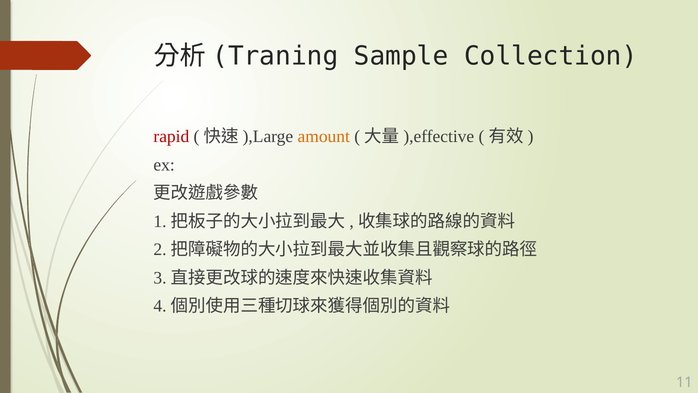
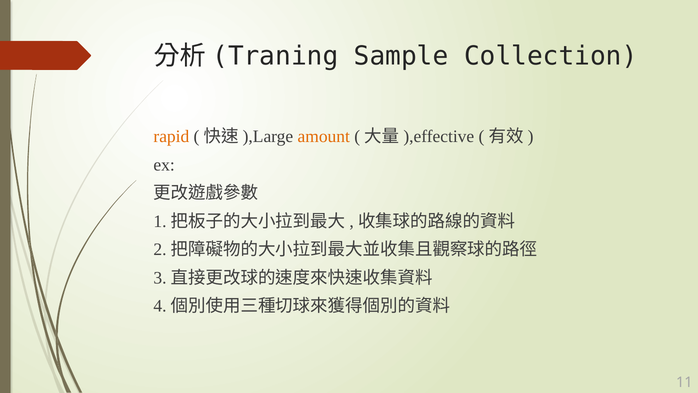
rapid colour: red -> orange
